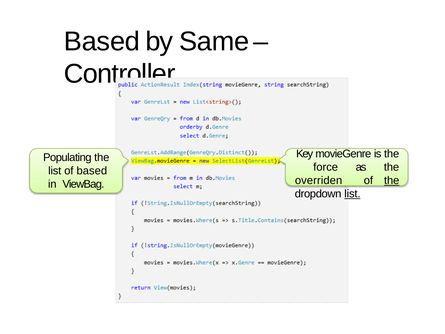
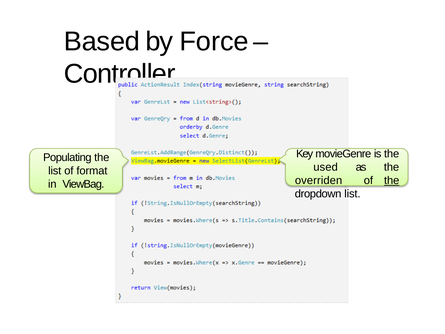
Same: Same -> Force
force: force -> used
of based: based -> format
list at (352, 194) underline: present -> none
